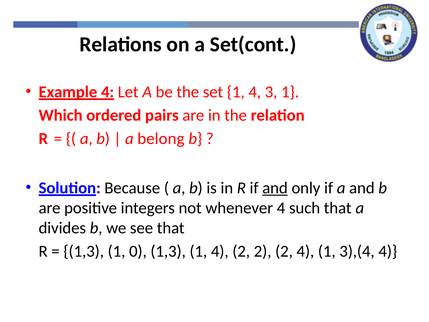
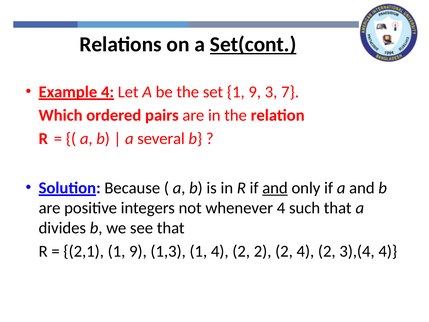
Set(cont underline: none -> present
set 1 4: 4 -> 9
3 1: 1 -> 7
belong: belong -> several
1,3 at (84, 251): 1,3 -> 2,1
0 at (138, 251): 0 -> 9
2 4 1: 1 -> 2
